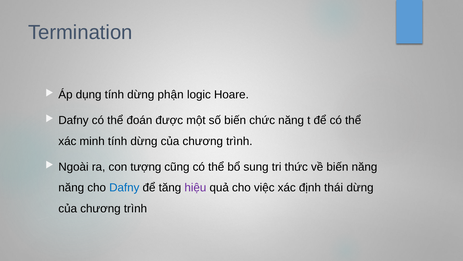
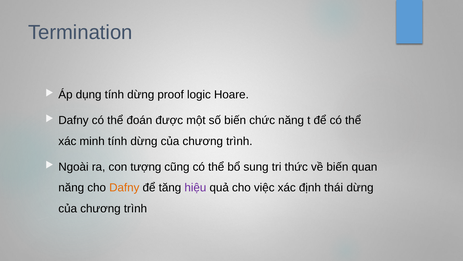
phận: phận -> proof
biến năng: năng -> quan
Dafny at (124, 187) colour: blue -> orange
